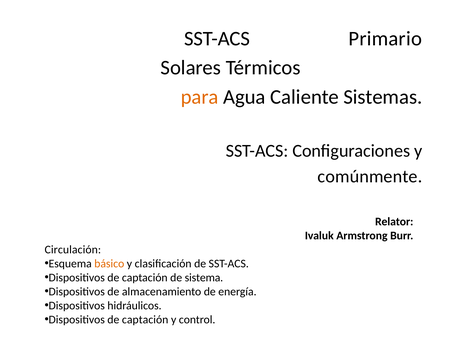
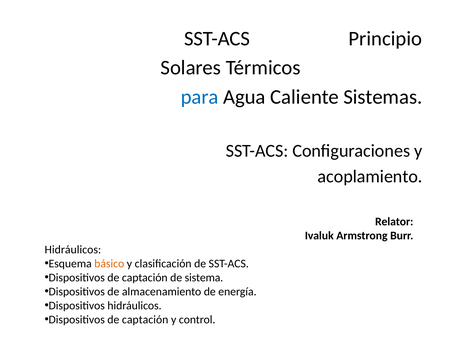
Primario: Primario -> Principio
para colour: orange -> blue
comúnmente: comúnmente -> acoplamiento
Circulación at (73, 249): Circulación -> Hidráulicos
